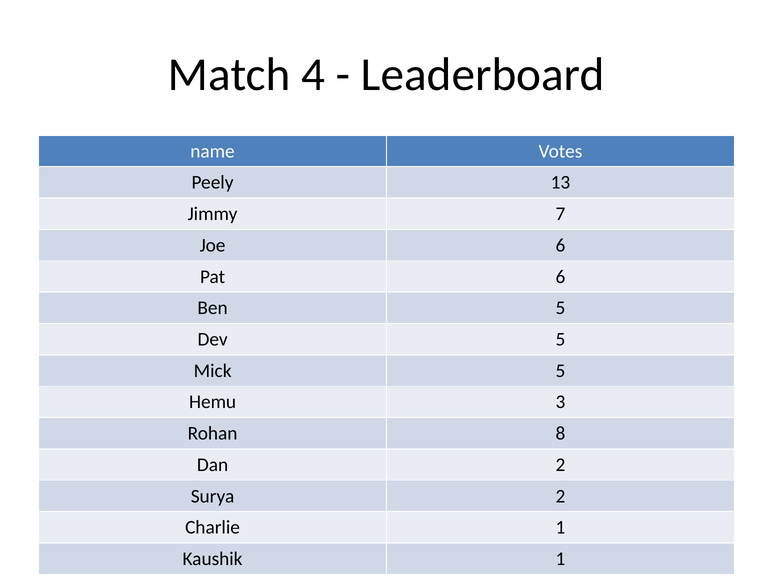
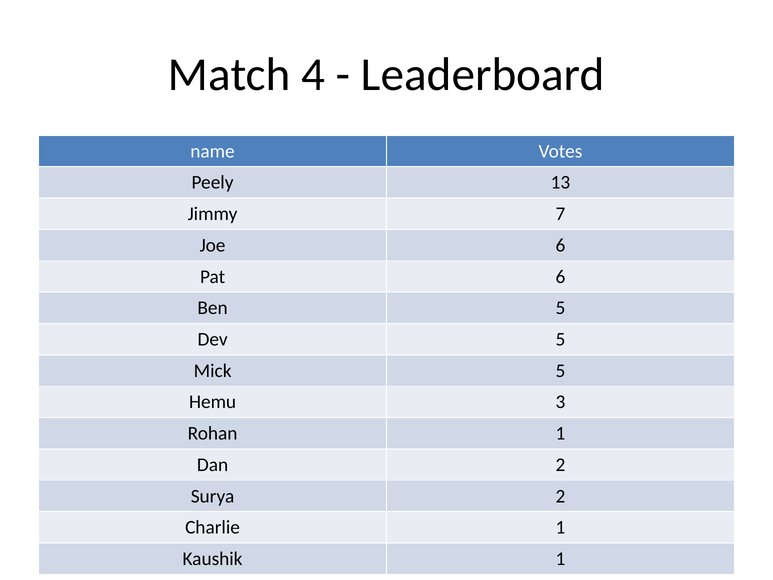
Rohan 8: 8 -> 1
